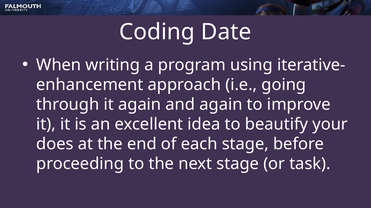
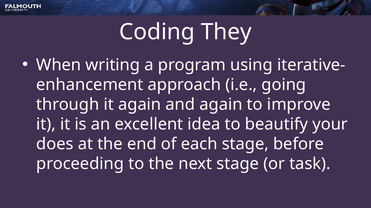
Date: Date -> They
